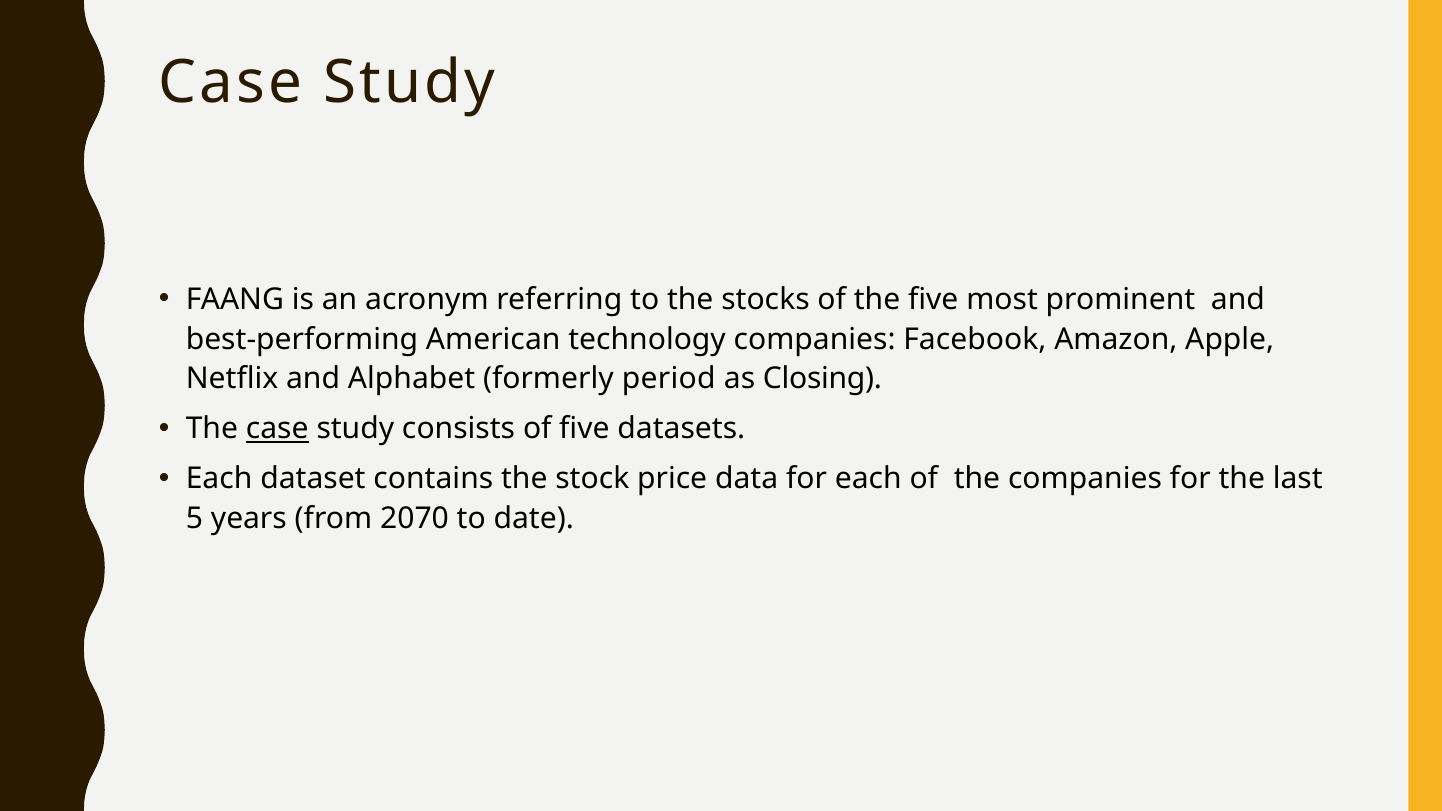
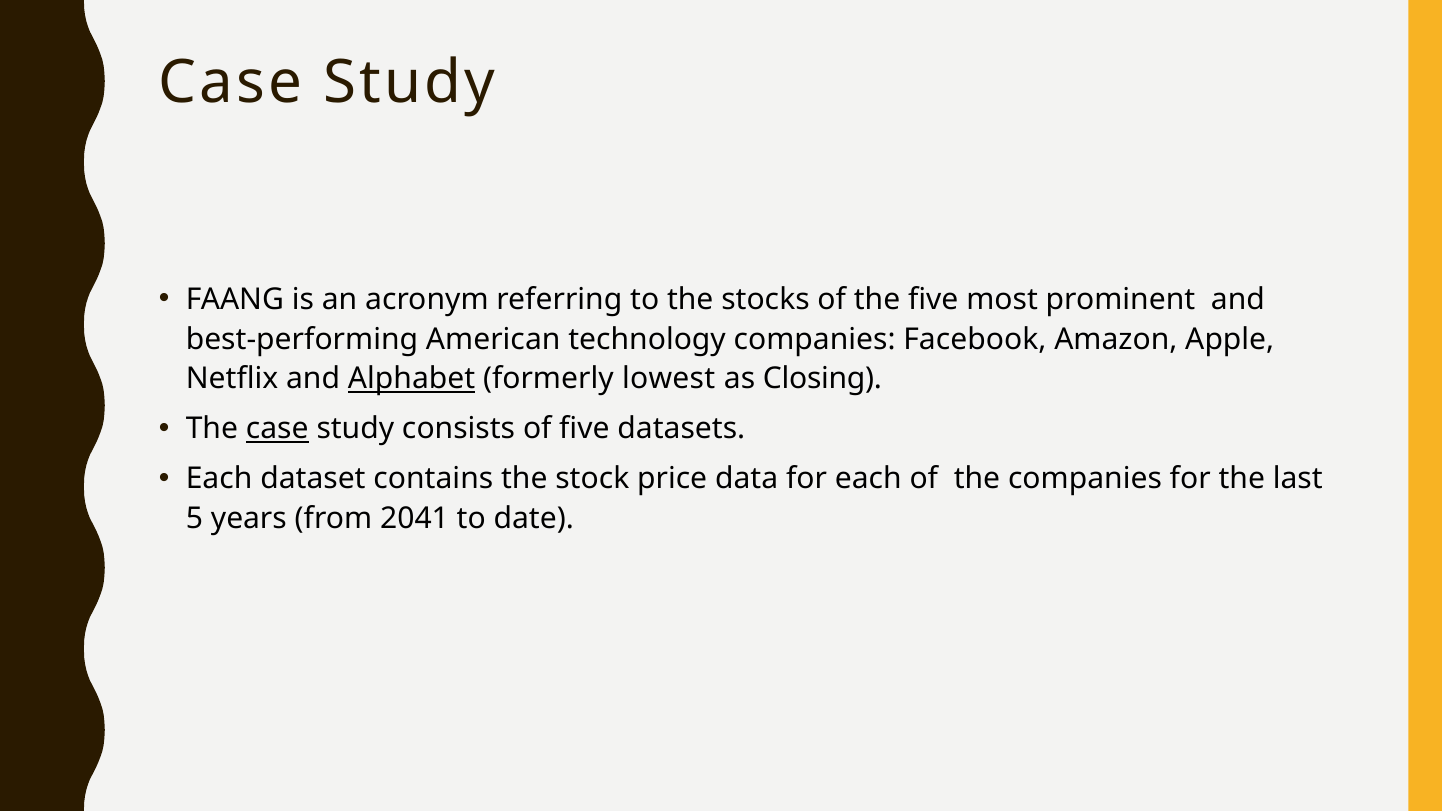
Alphabet underline: none -> present
period: period -> lowest
2070: 2070 -> 2041
